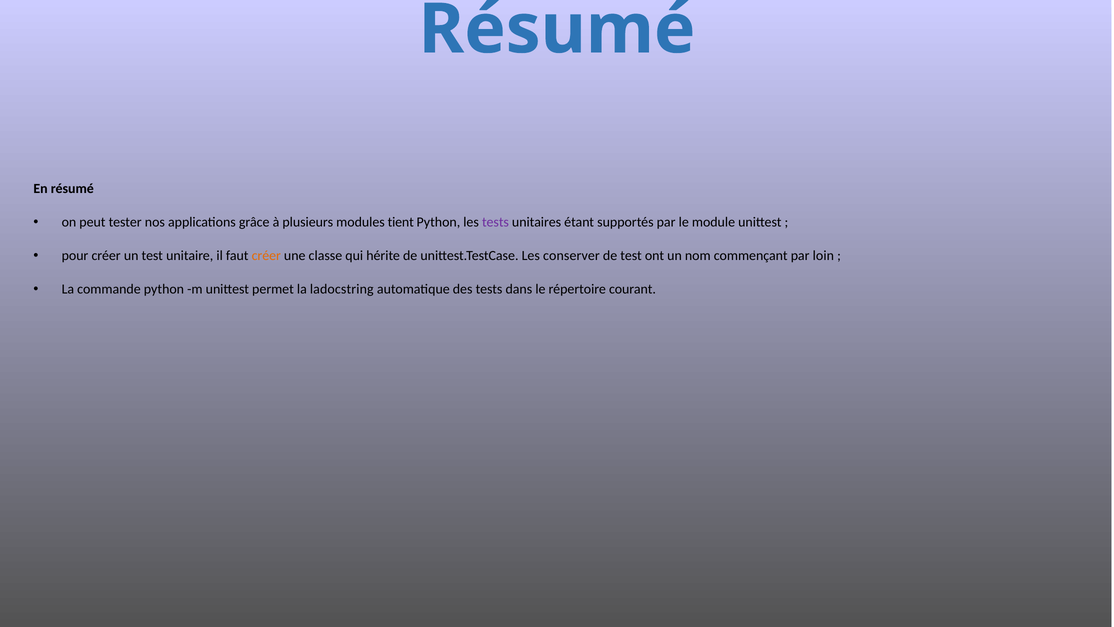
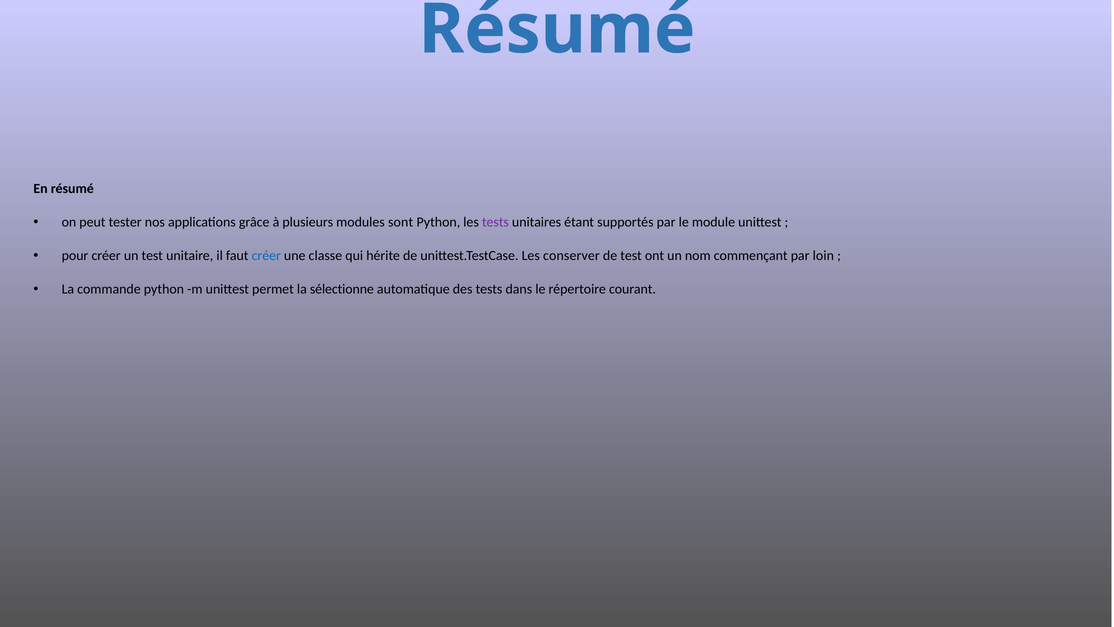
tient: tient -> sont
créer at (266, 256) colour: orange -> blue
ladocstring: ladocstring -> sélectionne
